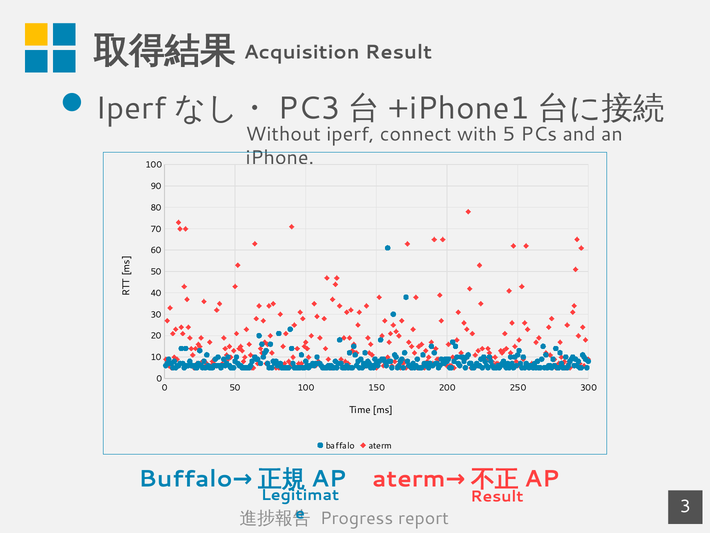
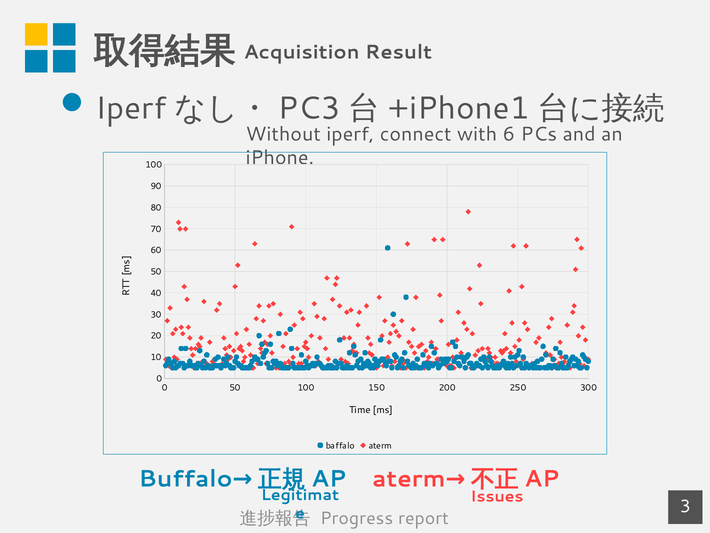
5: 5 -> 6
Result at (497, 496): Result -> Issues
